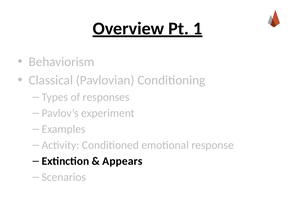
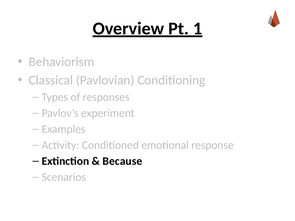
Appears: Appears -> Because
